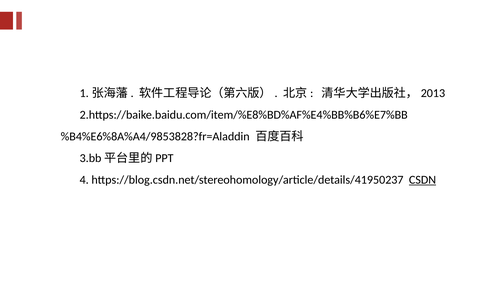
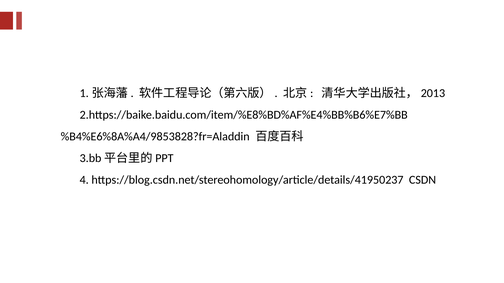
CSDN underline: present -> none
